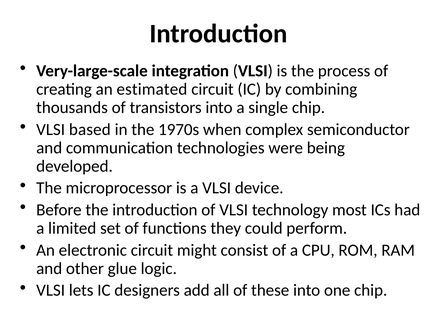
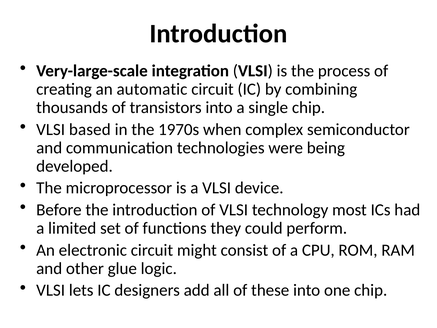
estimated: estimated -> automatic
